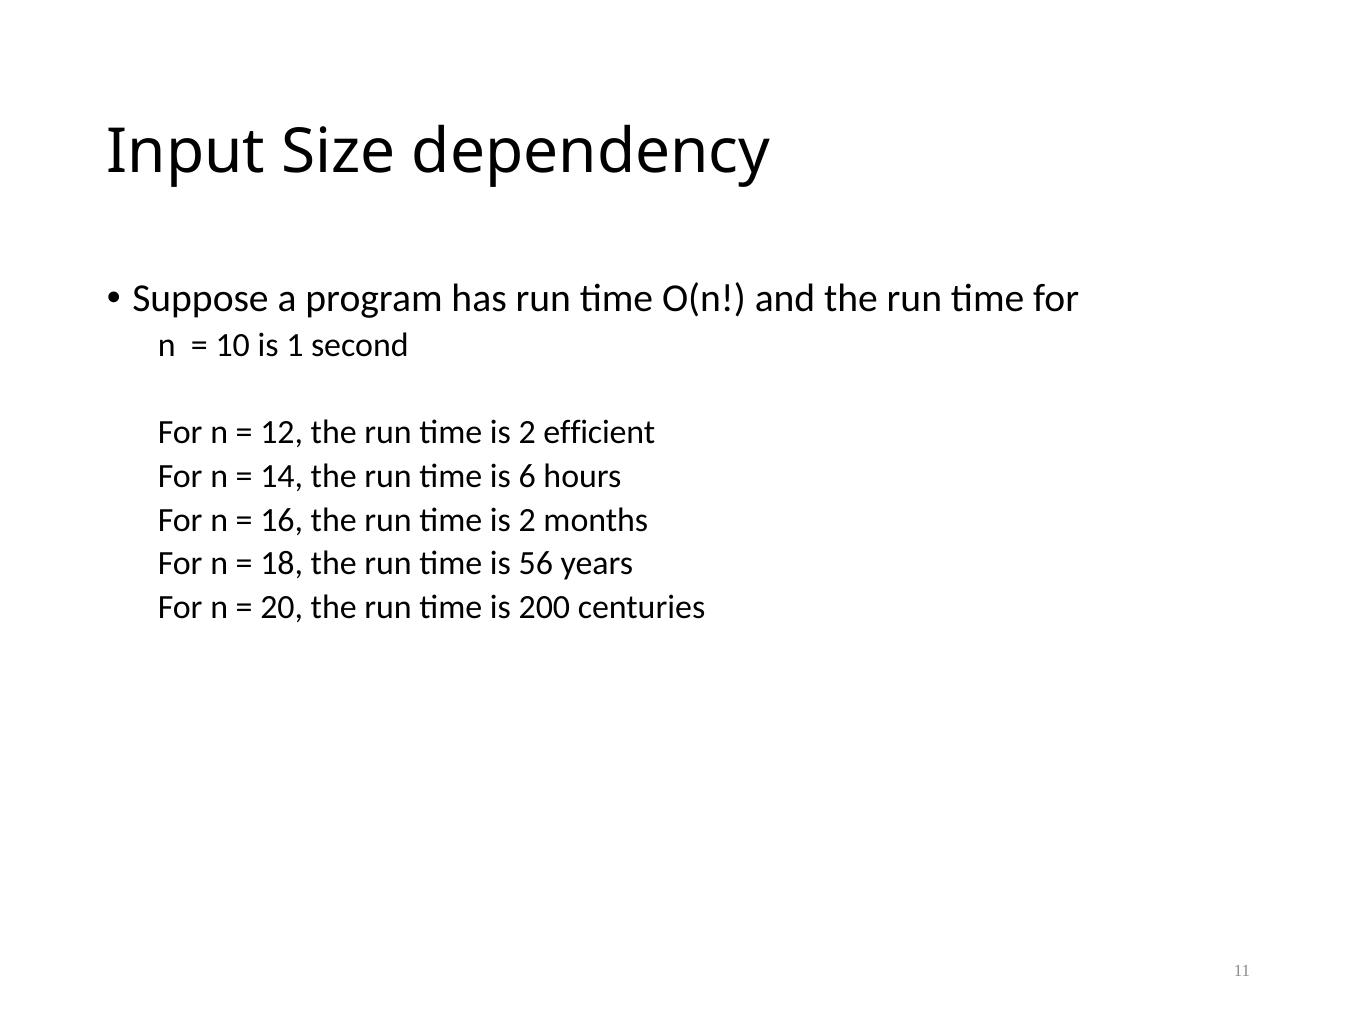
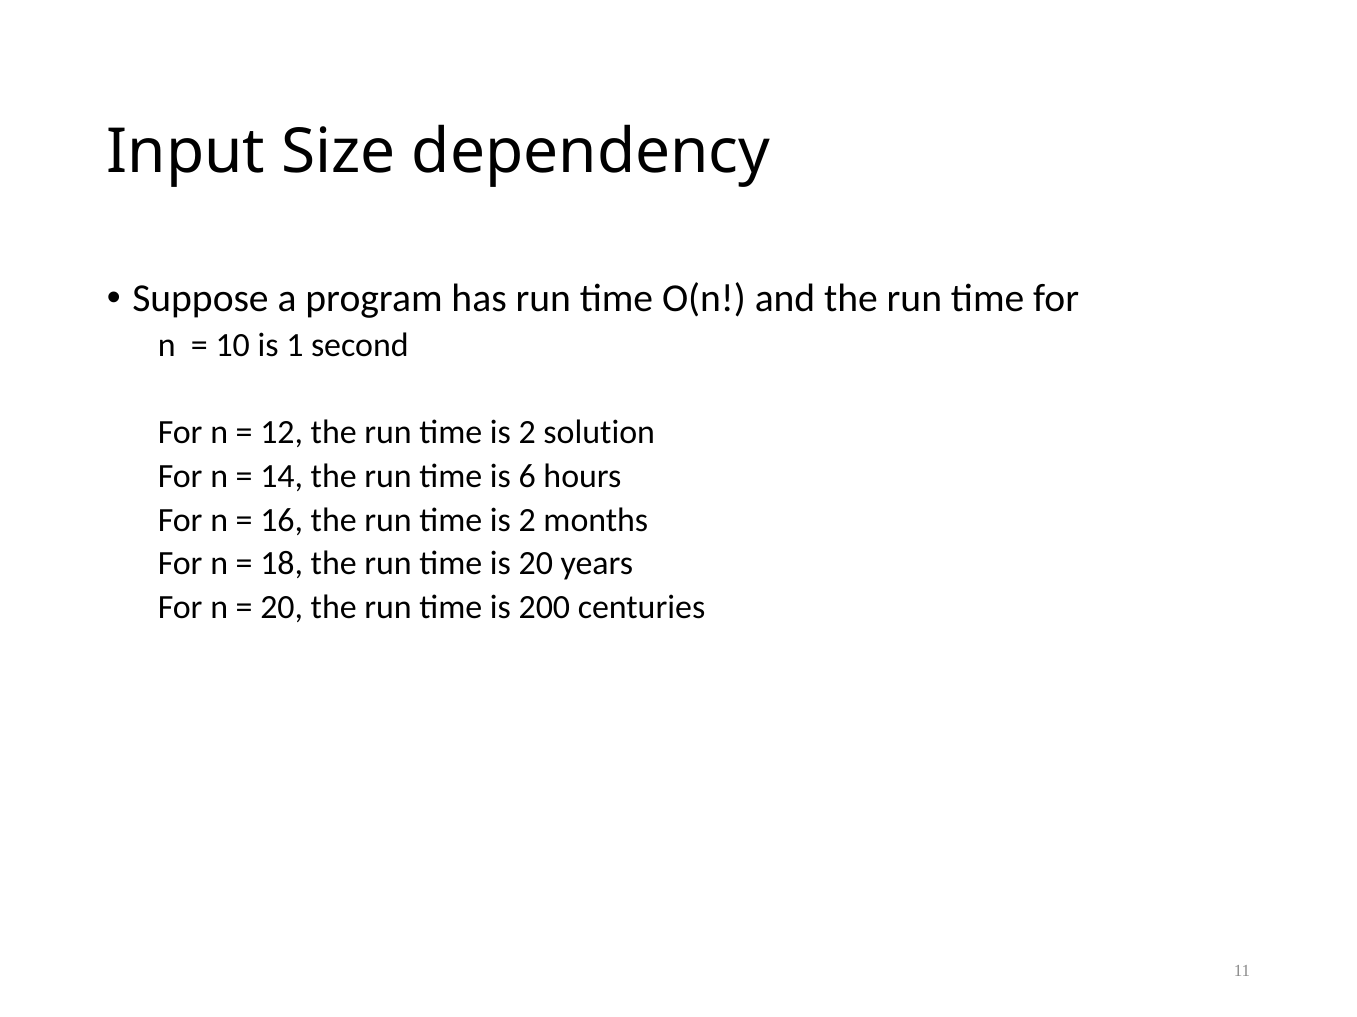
efficient: efficient -> solution
is 56: 56 -> 20
